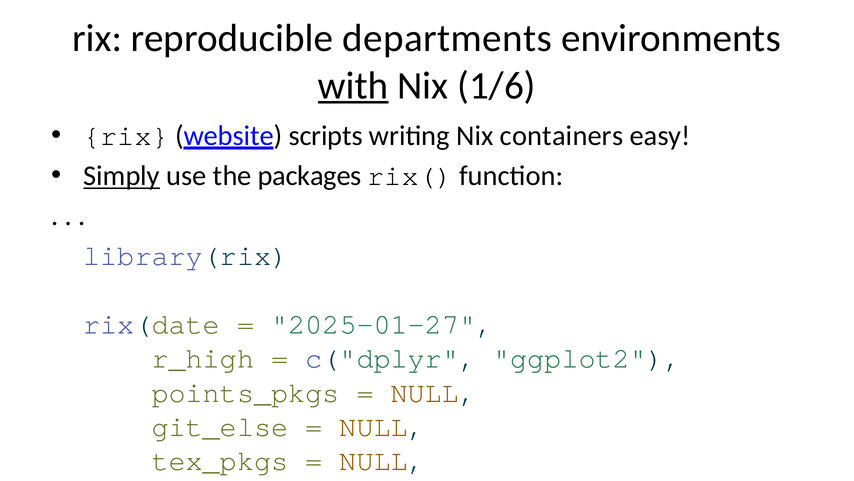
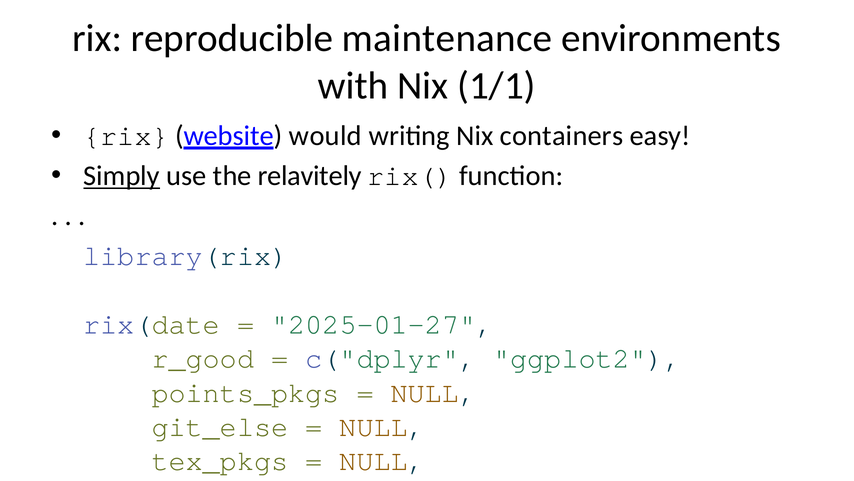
departments: departments -> maintenance
with underline: present -> none
1/6: 1/6 -> 1/1
scripts: scripts -> would
packages: packages -> relavitely
r_high: r_high -> r_good
